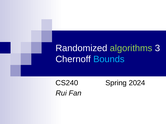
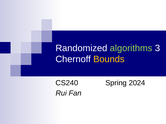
Bounds colour: light blue -> yellow
